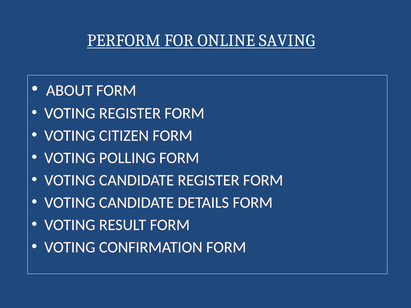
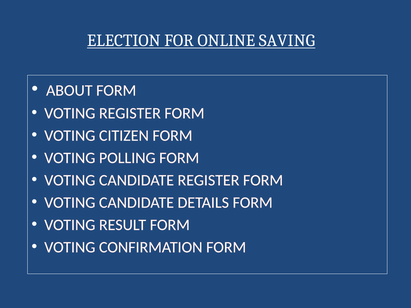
PERFORM: PERFORM -> ELECTION
